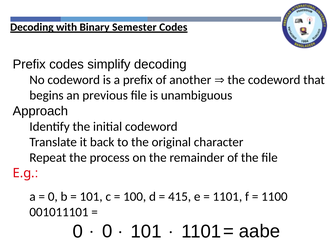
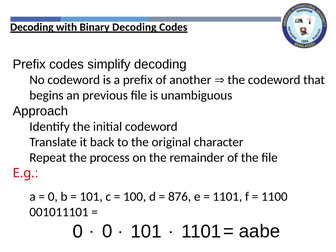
Binary Semester: Semester -> Decoding
415: 415 -> 876
